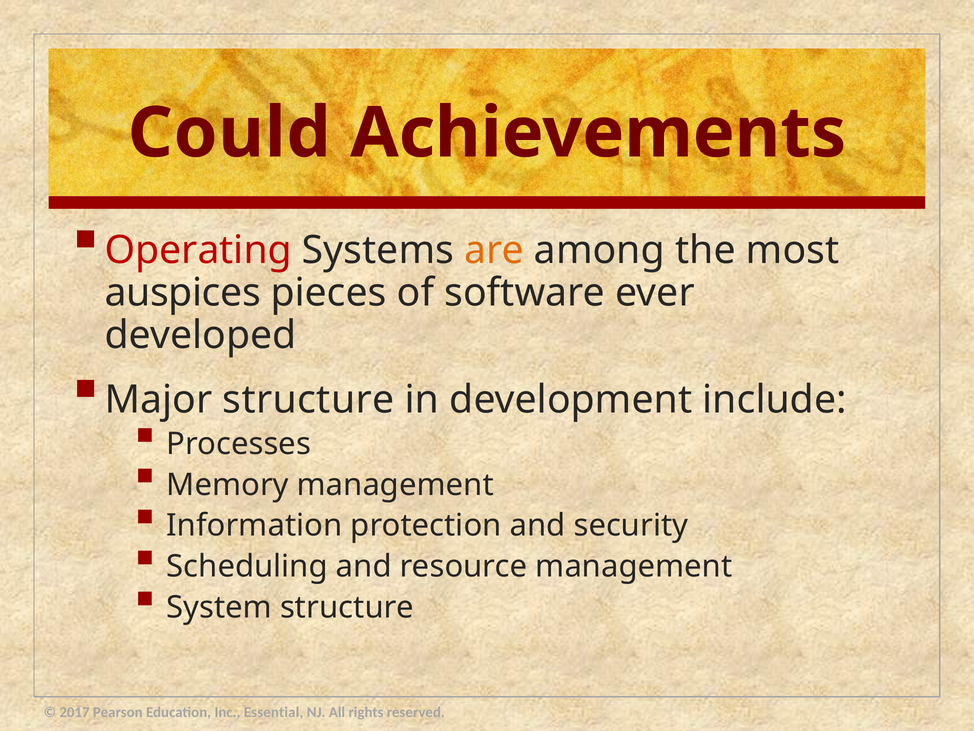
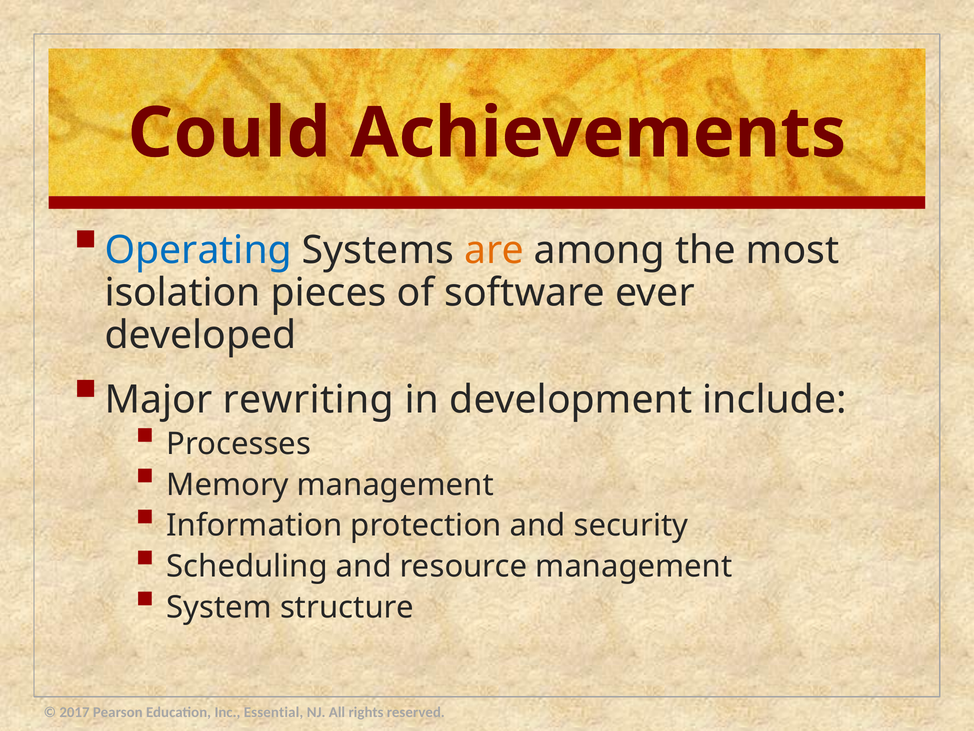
Operating colour: red -> blue
auspices: auspices -> isolation
Major structure: structure -> rewriting
